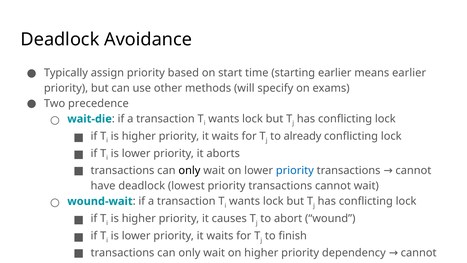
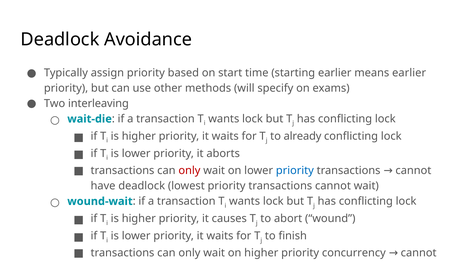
precedence: precedence -> interleaving
only at (189, 170) colour: black -> red
dependency: dependency -> concurrency
